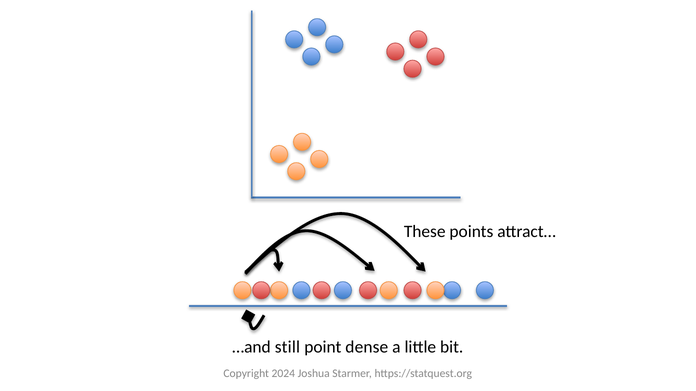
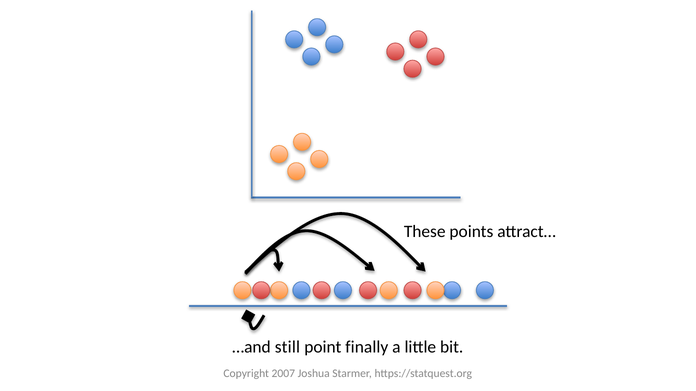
dense: dense -> finally
2024: 2024 -> 2007
